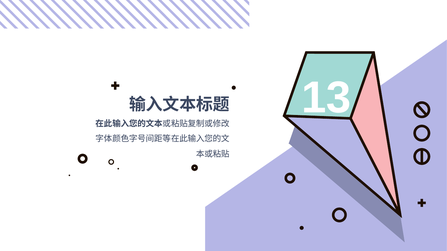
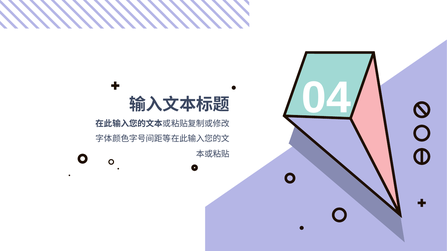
13: 13 -> 04
